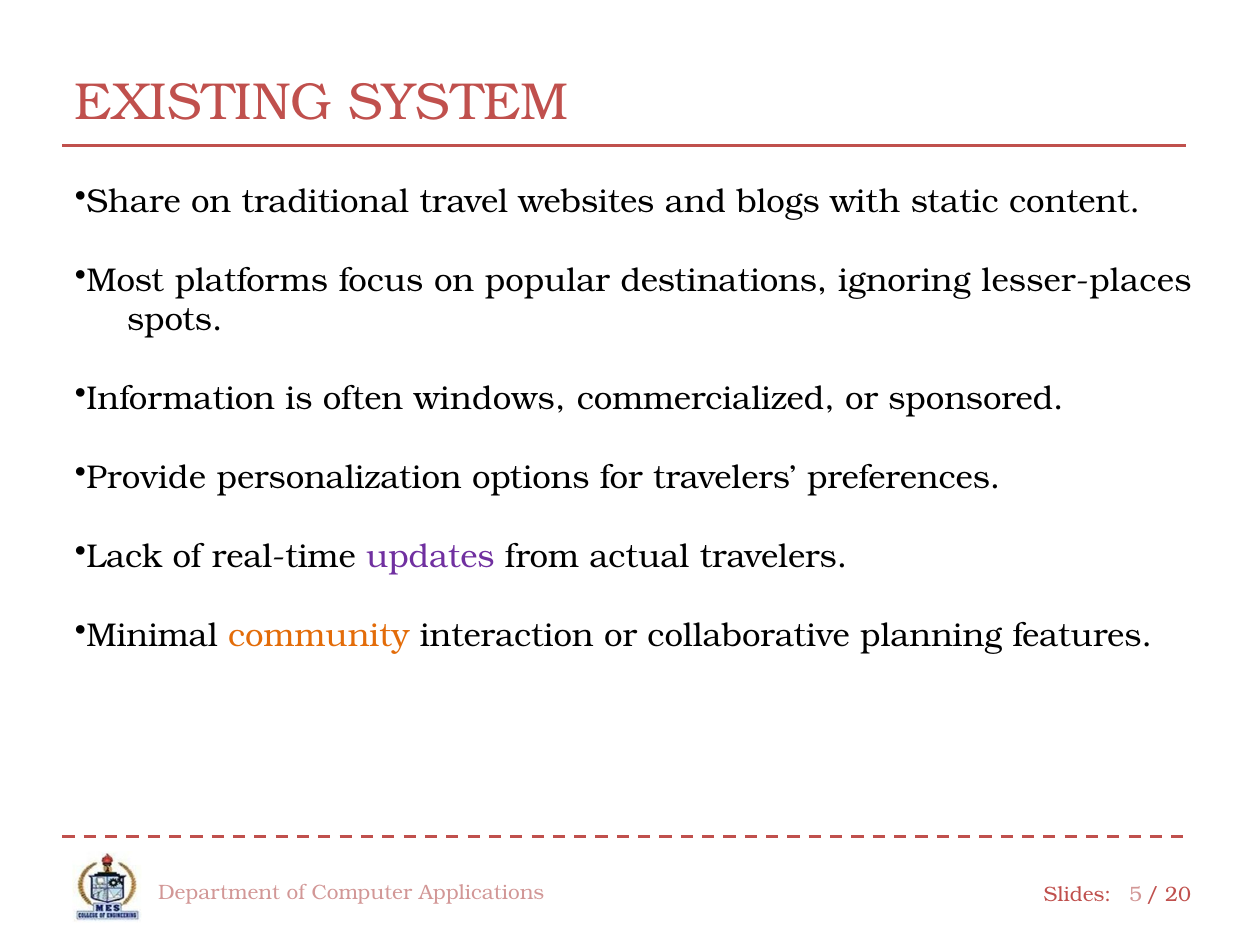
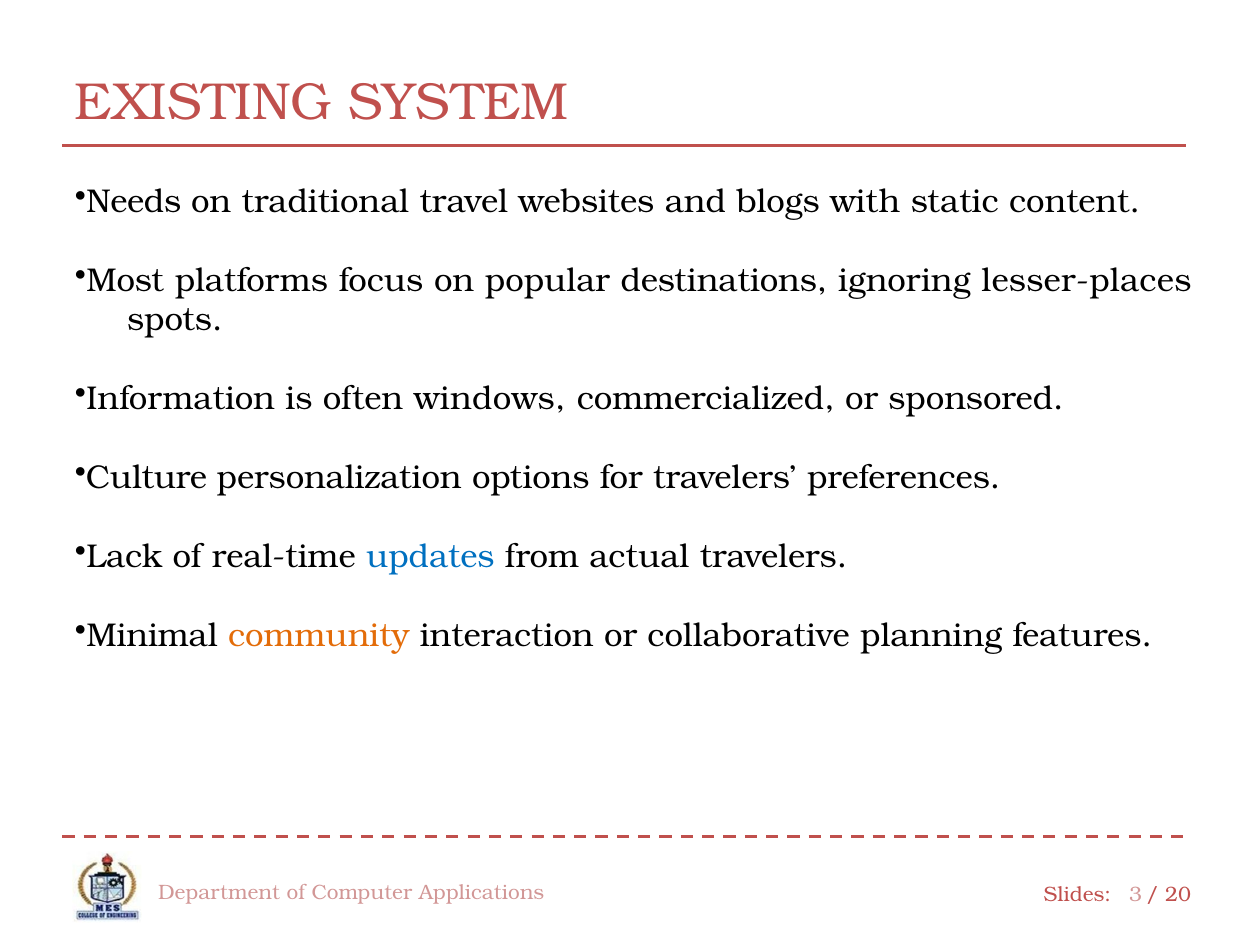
Share: Share -> Needs
Provide: Provide -> Culture
updates colour: purple -> blue
5: 5 -> 3
